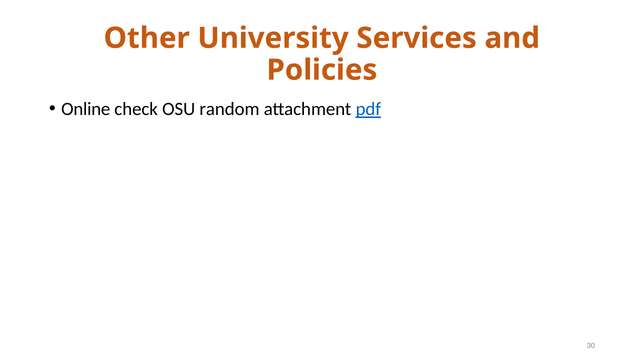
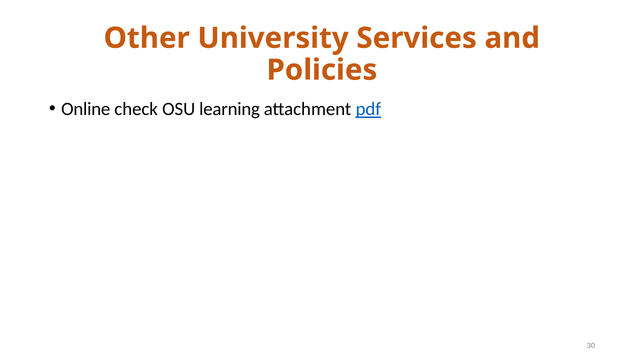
random: random -> learning
